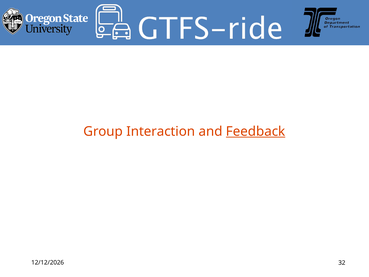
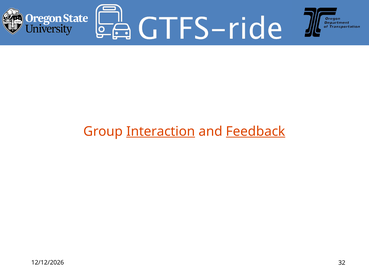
Interaction underline: none -> present
